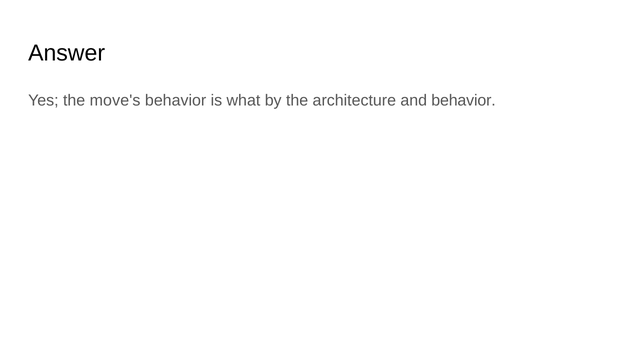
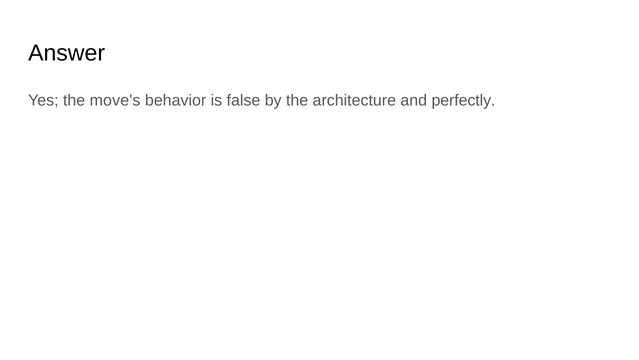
what: what -> false
and behavior: behavior -> perfectly
